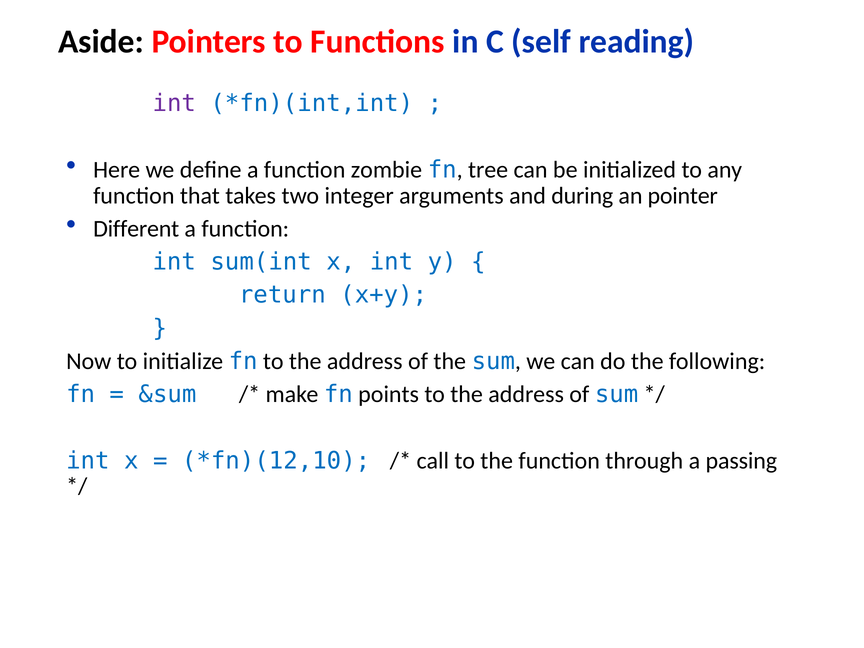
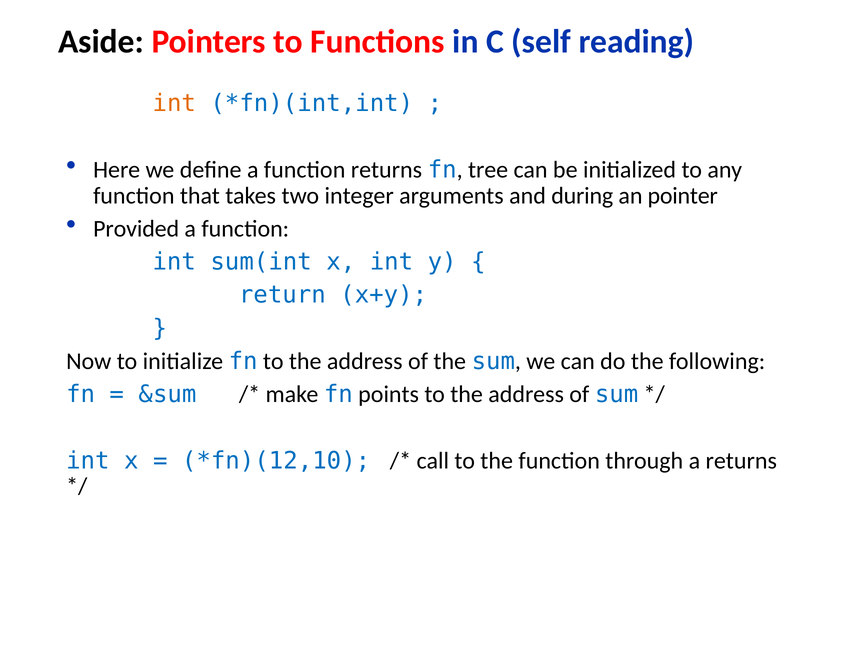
int at (174, 103) colour: purple -> orange
function zombie: zombie -> returns
Different: Different -> Provided
a passing: passing -> returns
